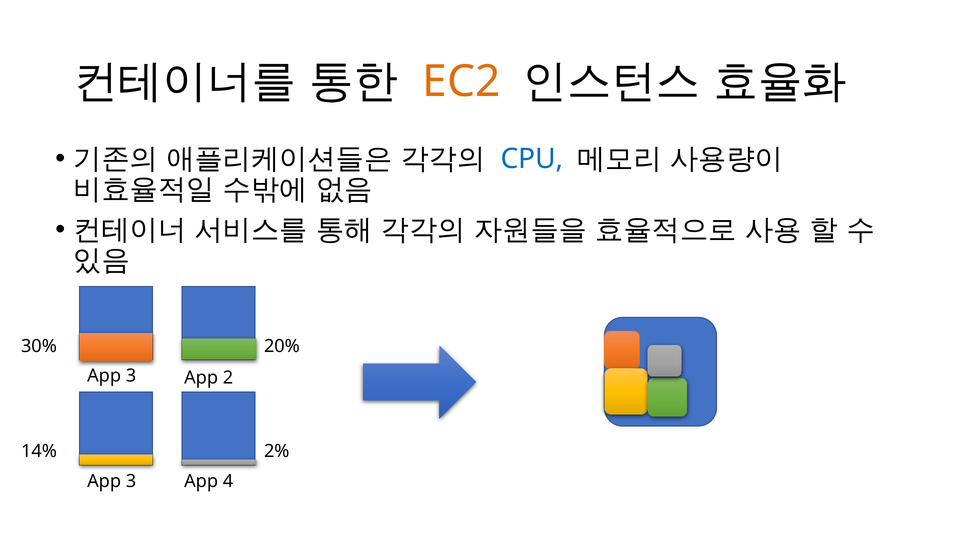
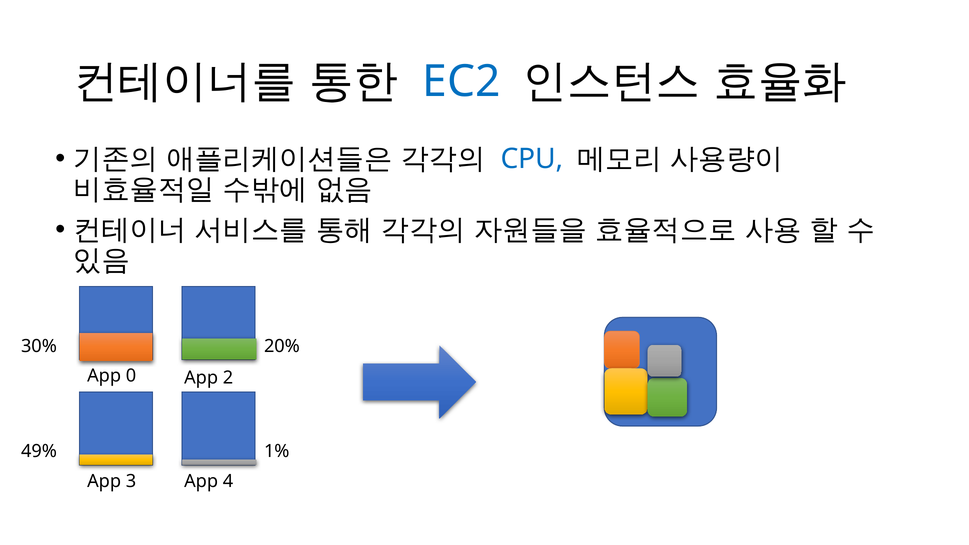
EC2 colour: orange -> blue
3 at (131, 376): 3 -> 0
14%: 14% -> 49%
2%: 2% -> 1%
